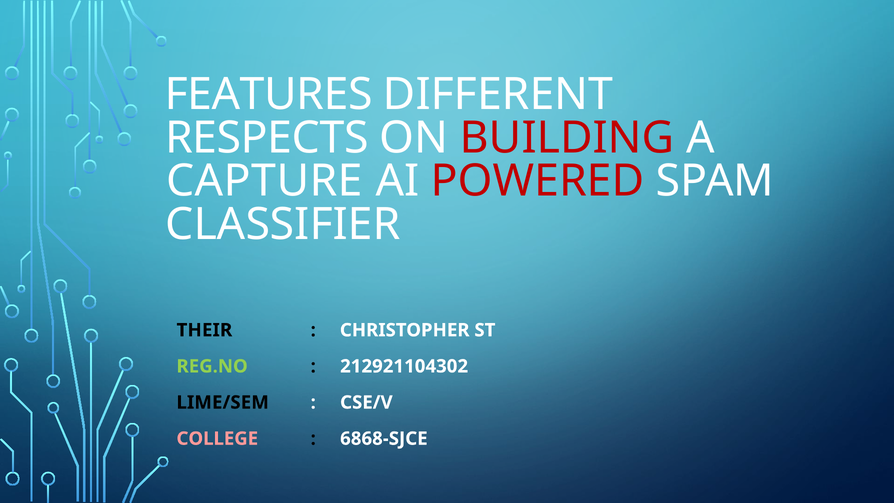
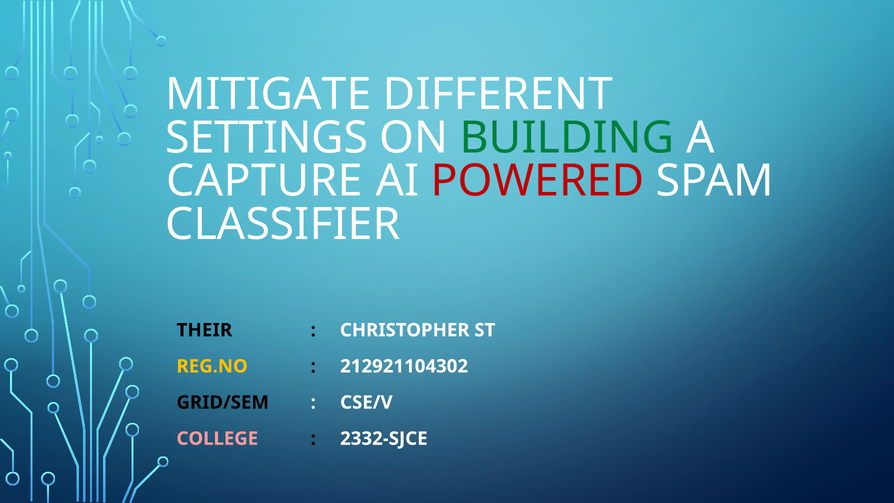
FEATURES: FEATURES -> MITIGATE
RESPECTS: RESPECTS -> SETTINGS
BUILDING colour: red -> green
REG.NO colour: light green -> yellow
LIME/SEM: LIME/SEM -> GRID/SEM
6868-SJCE: 6868-SJCE -> 2332-SJCE
